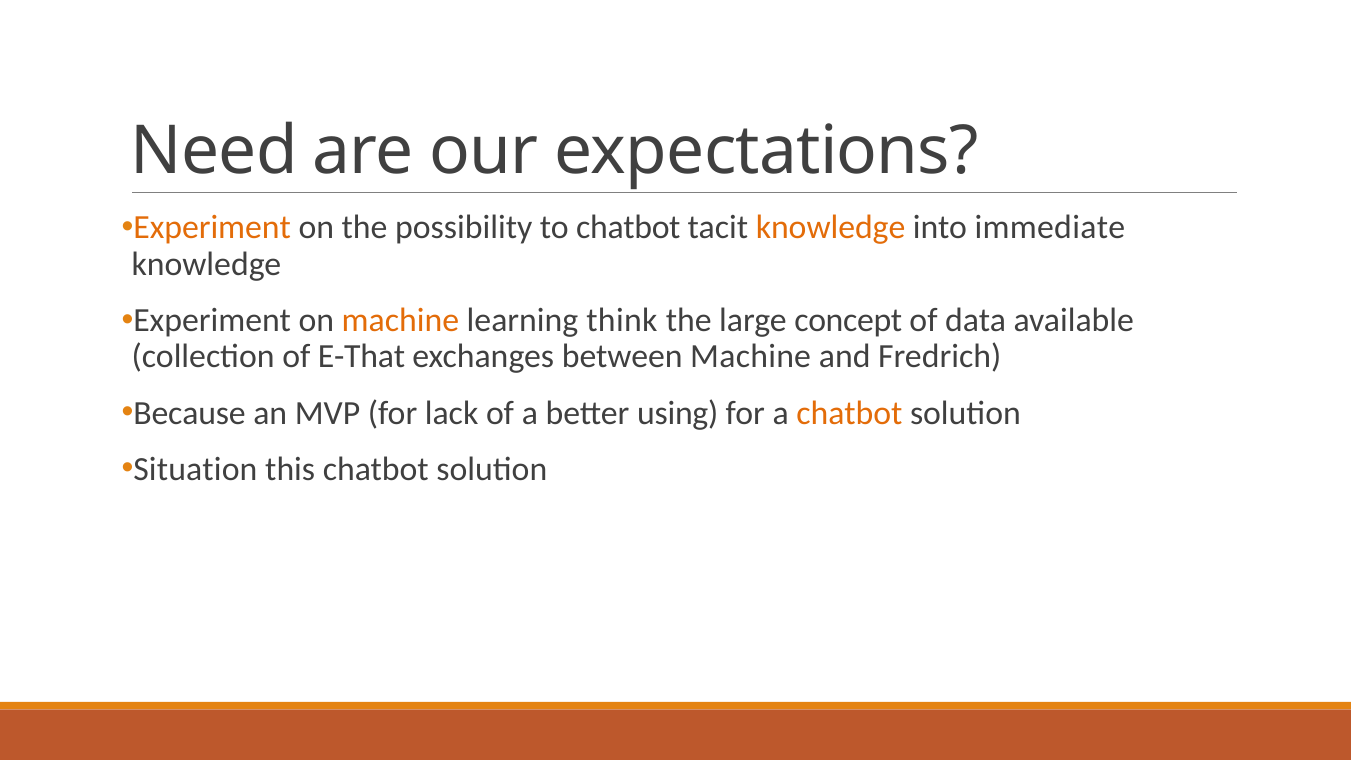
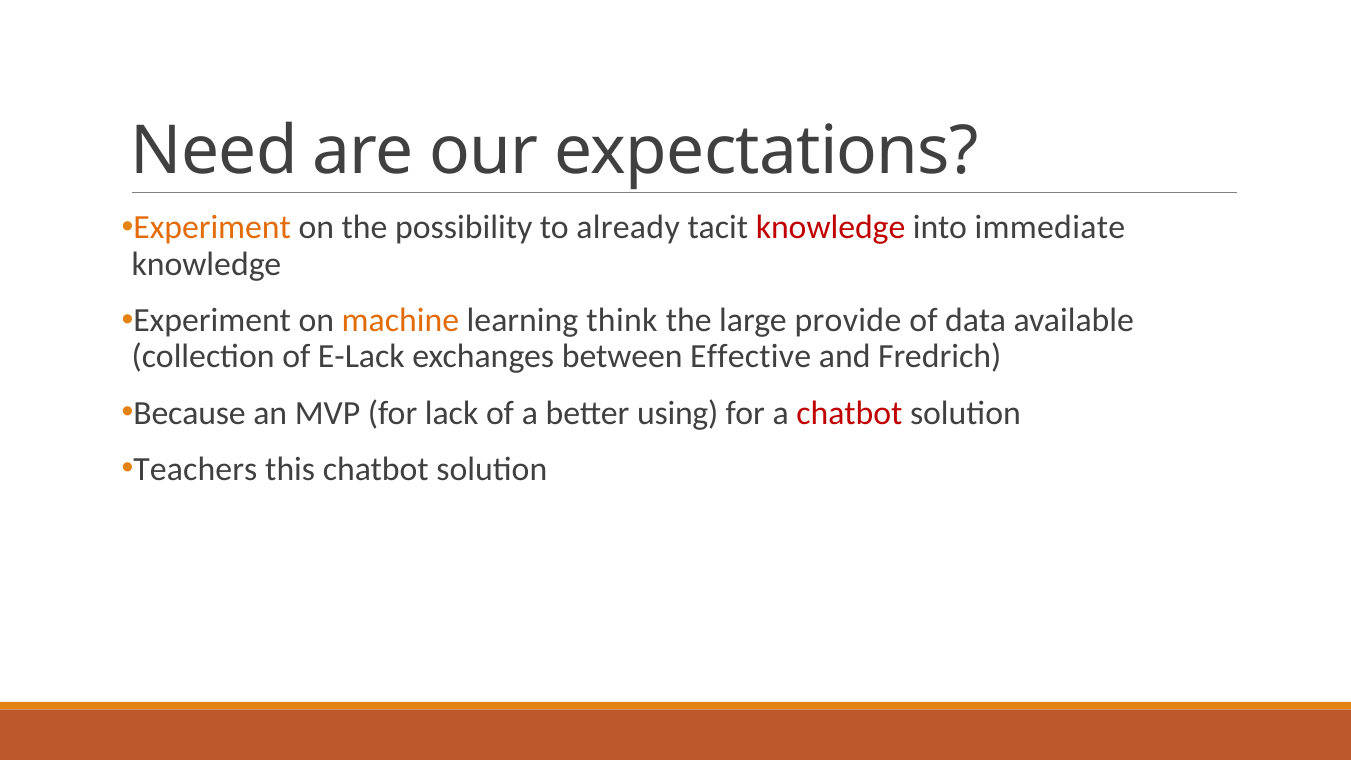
to chatbot: chatbot -> already
knowledge at (831, 228) colour: orange -> red
concept: concept -> provide
E-That: E-That -> E-Lack
between Machine: Machine -> Effective
chatbot at (849, 413) colour: orange -> red
Situation: Situation -> Teachers
